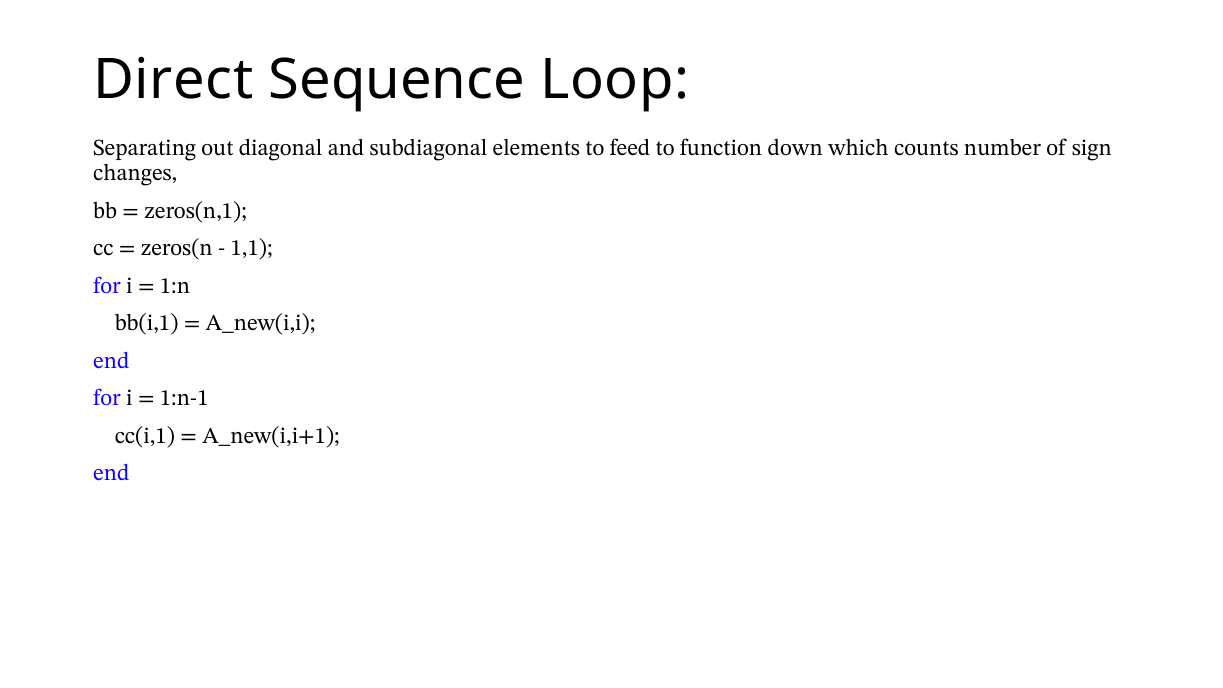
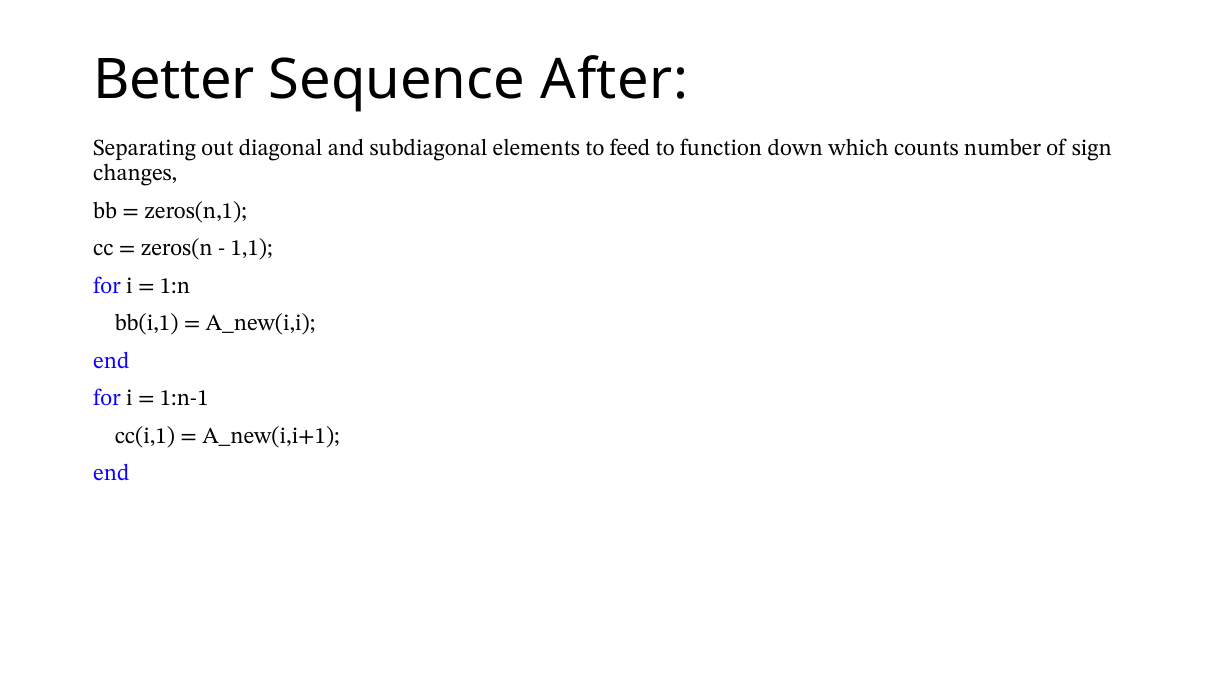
Direct: Direct -> Better
Loop: Loop -> After
